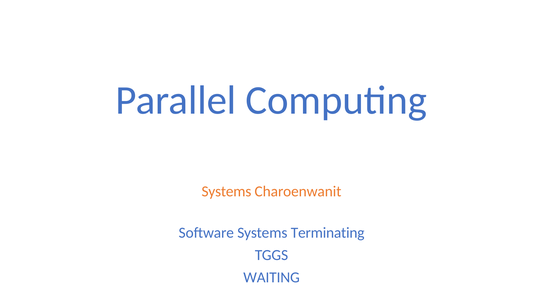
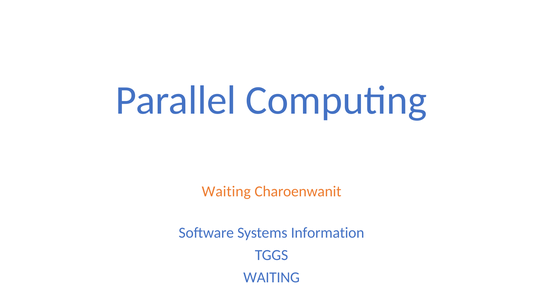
Systems at (226, 191): Systems -> Waiting
Terminating: Terminating -> Information
